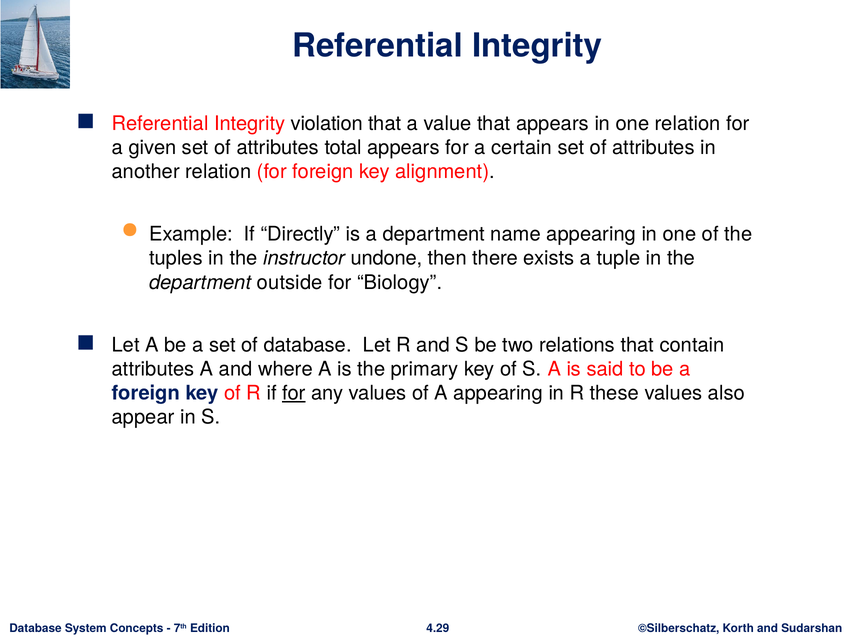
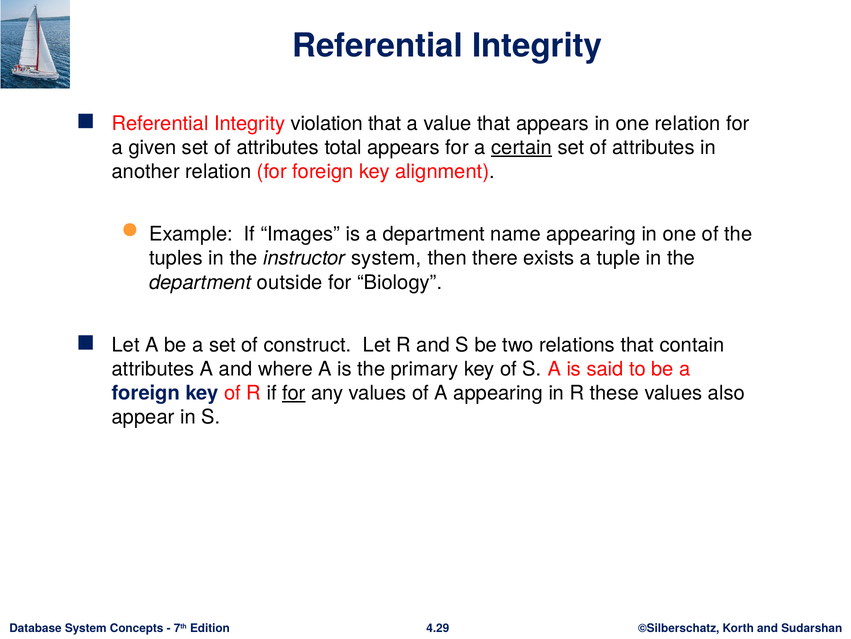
certain underline: none -> present
Directly: Directly -> Images
instructor undone: undone -> system
of database: database -> construct
